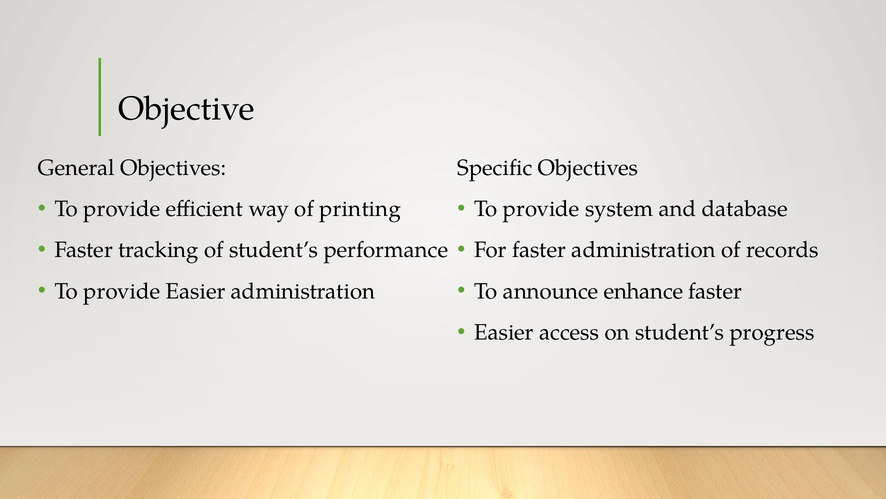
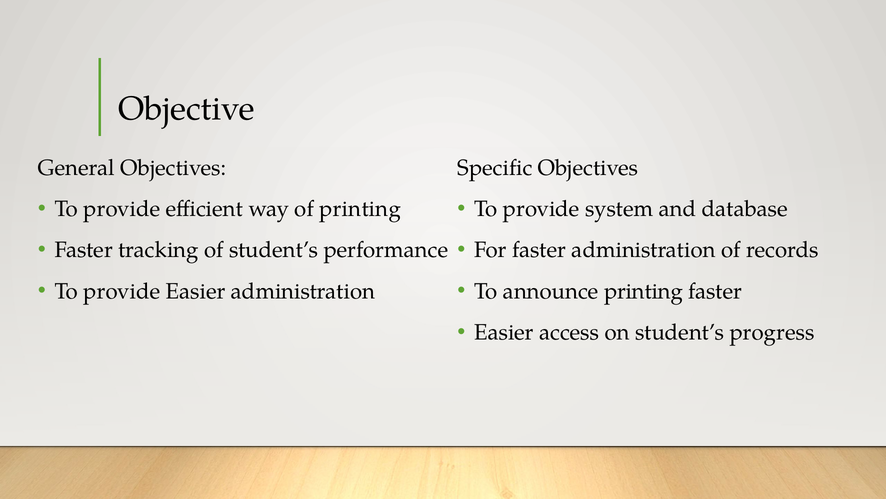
announce enhance: enhance -> printing
